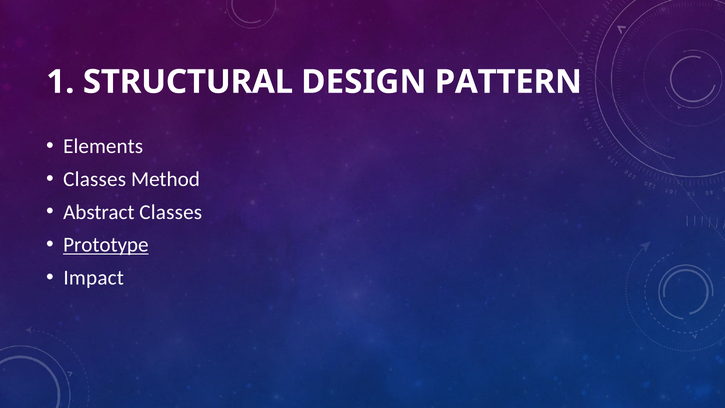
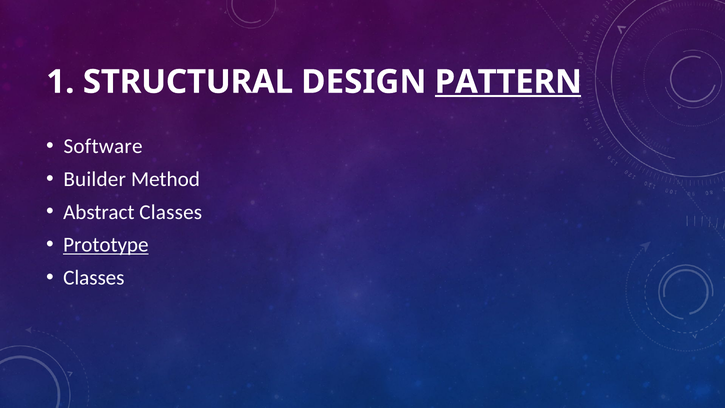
PATTERN underline: none -> present
Elements: Elements -> Software
Classes at (95, 179): Classes -> Builder
Impact at (94, 278): Impact -> Classes
